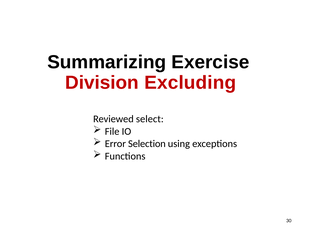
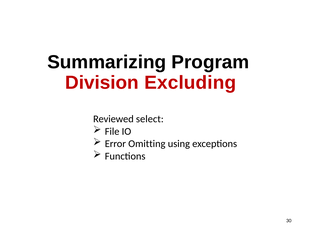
Exercise: Exercise -> Program
Selection: Selection -> Omitting
